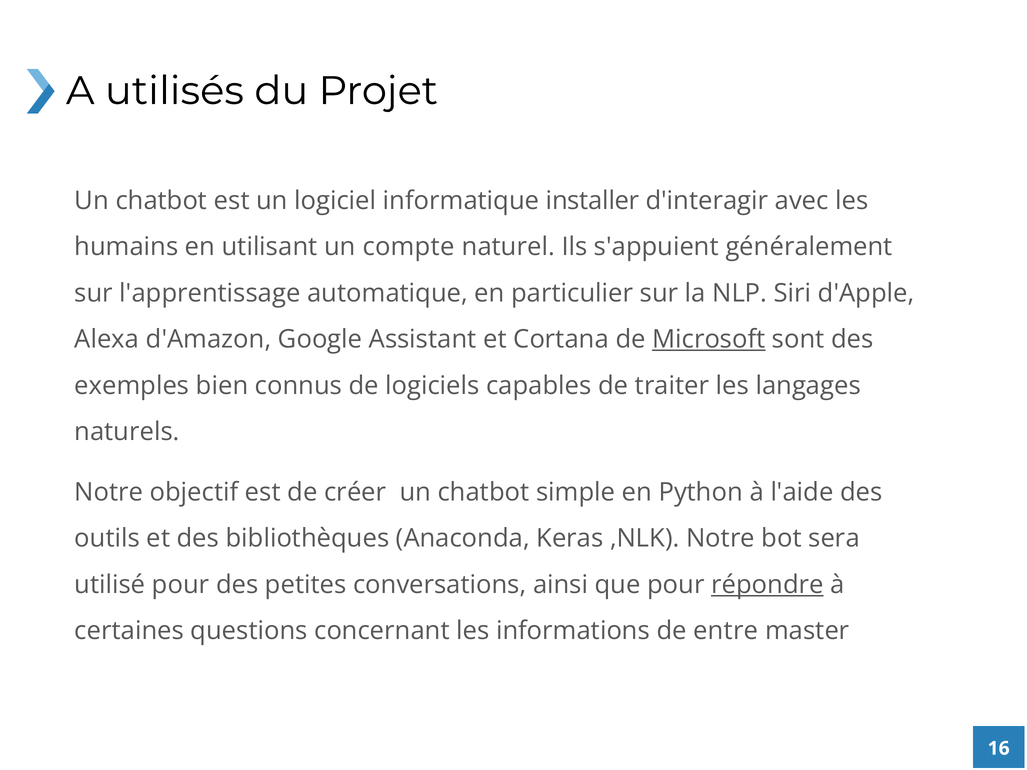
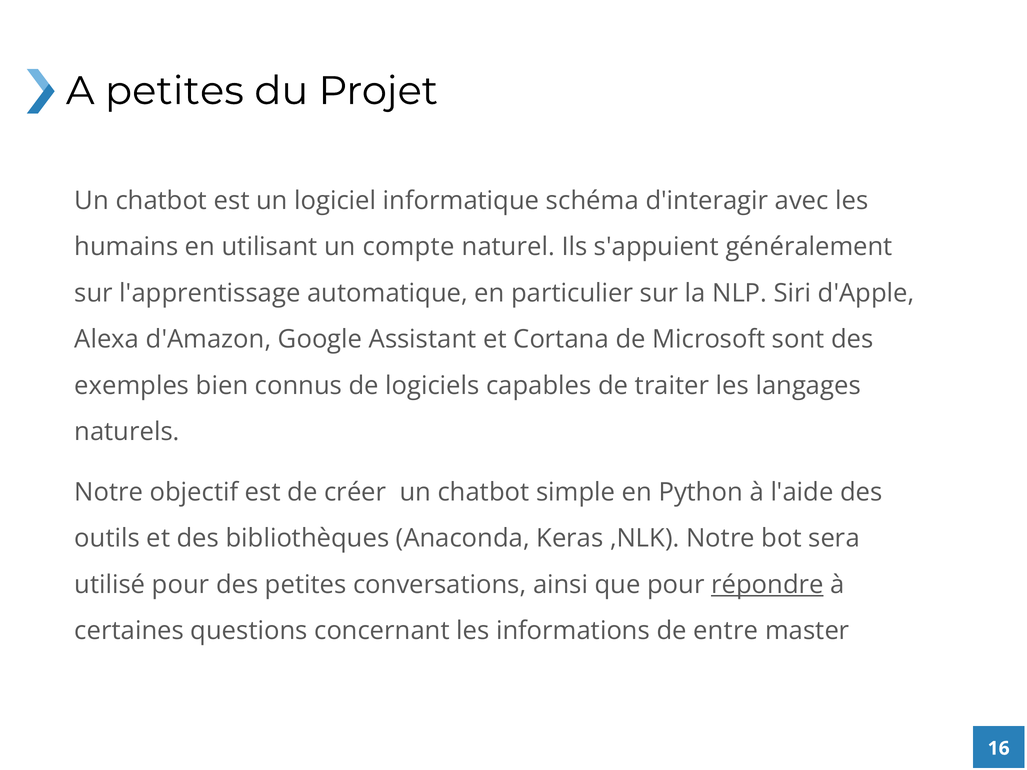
A utilisés: utilisés -> petites
installer: installer -> schéma
Microsoft underline: present -> none
